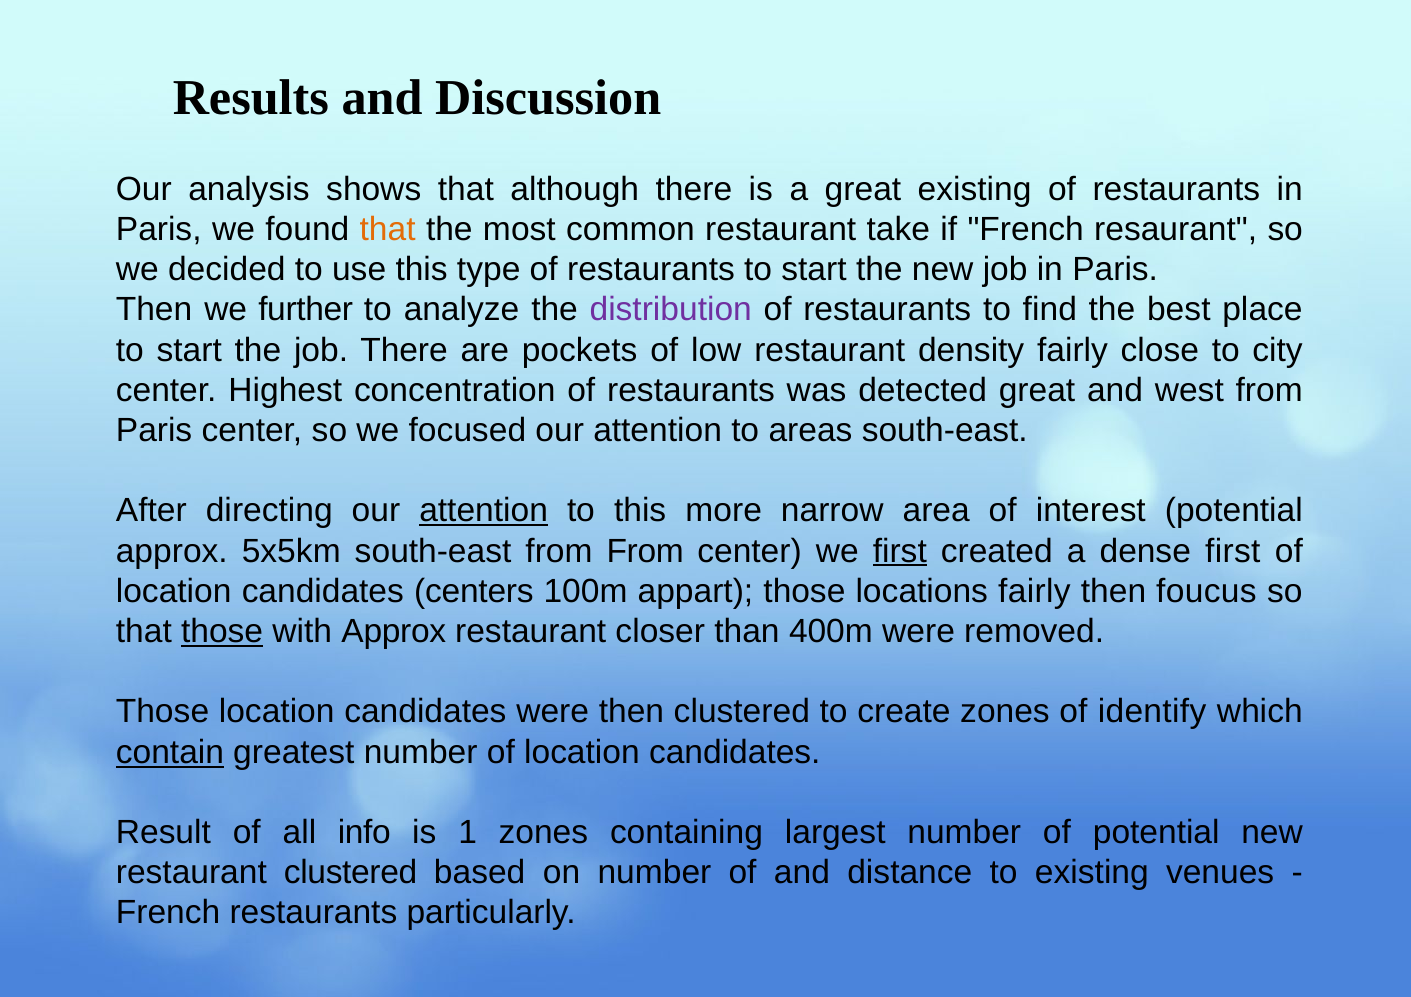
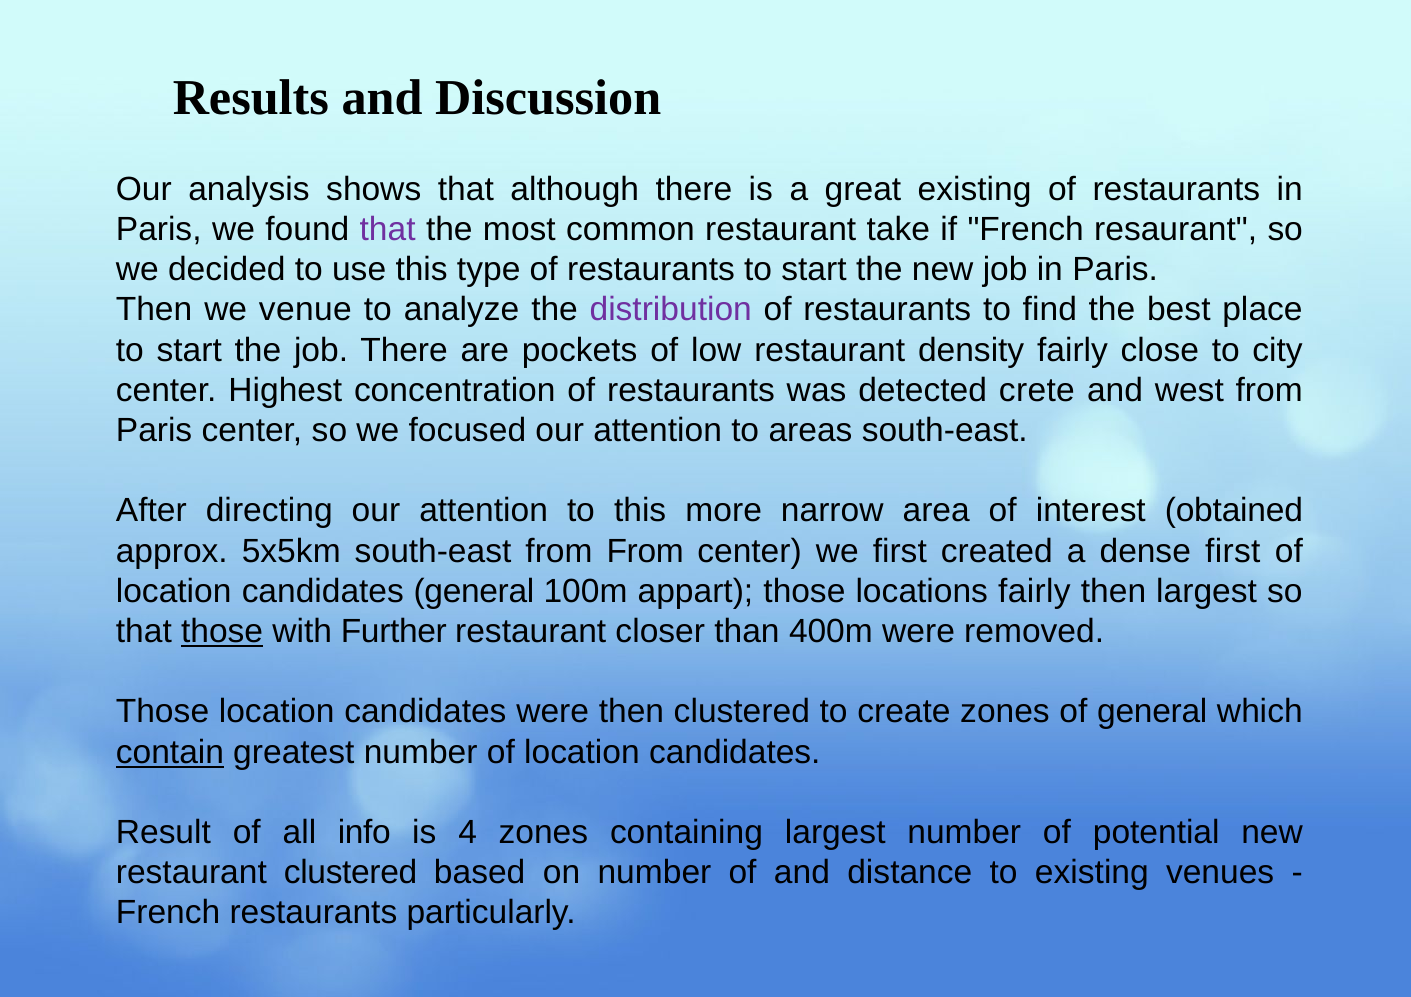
that at (388, 230) colour: orange -> purple
further: further -> venue
detected great: great -> crete
attention at (484, 511) underline: present -> none
interest potential: potential -> obtained
first at (900, 551) underline: present -> none
candidates centers: centers -> general
then foucus: foucus -> largest
with Approx: Approx -> Further
of identify: identify -> general
1: 1 -> 4
